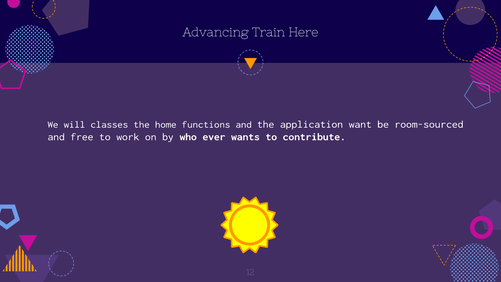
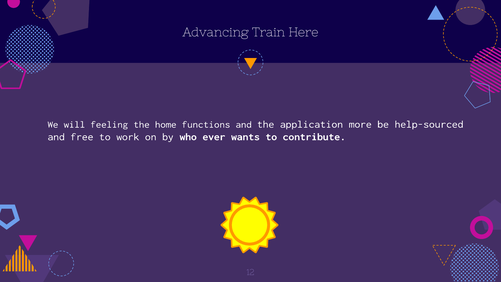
classes: classes -> feeling
want: want -> more
room-sourced: room-sourced -> help-sourced
